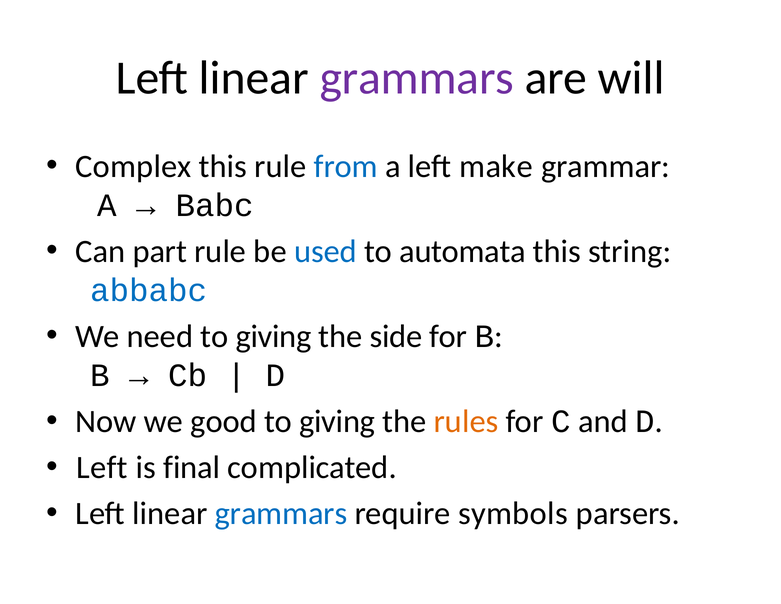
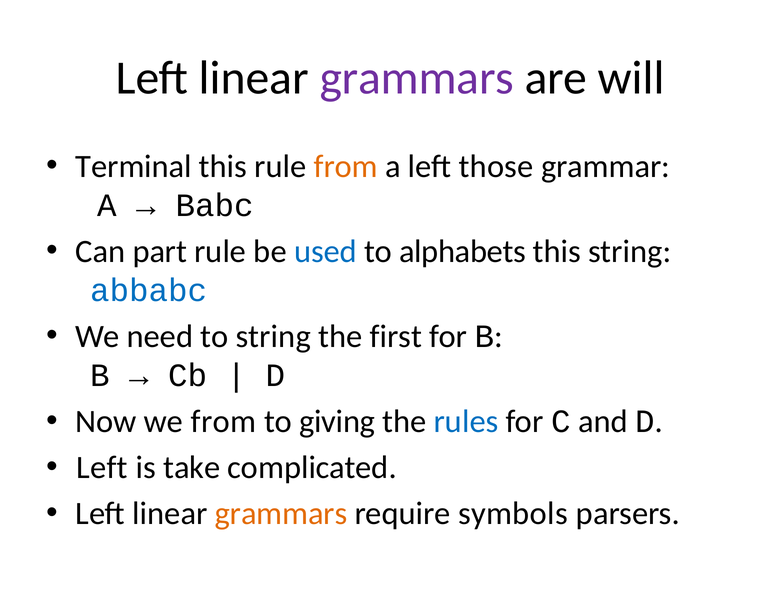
Complex: Complex -> Terminal
from at (346, 166) colour: blue -> orange
make: make -> those
automata: automata -> alphabets
need to giving: giving -> string
side: side -> first
we good: good -> from
rules colour: orange -> blue
final: final -> take
grammars at (281, 513) colour: blue -> orange
